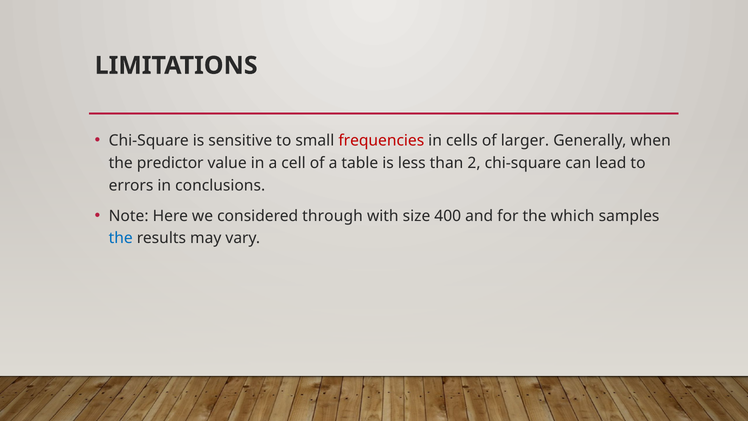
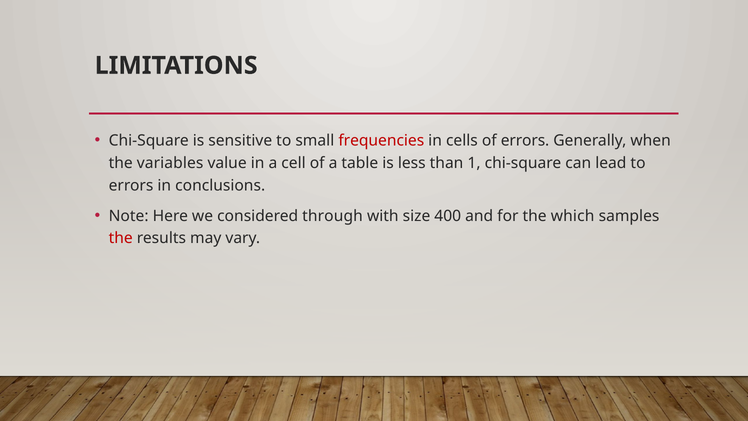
of larger: larger -> errors
predictor: predictor -> variables
2: 2 -> 1
the at (121, 238) colour: blue -> red
